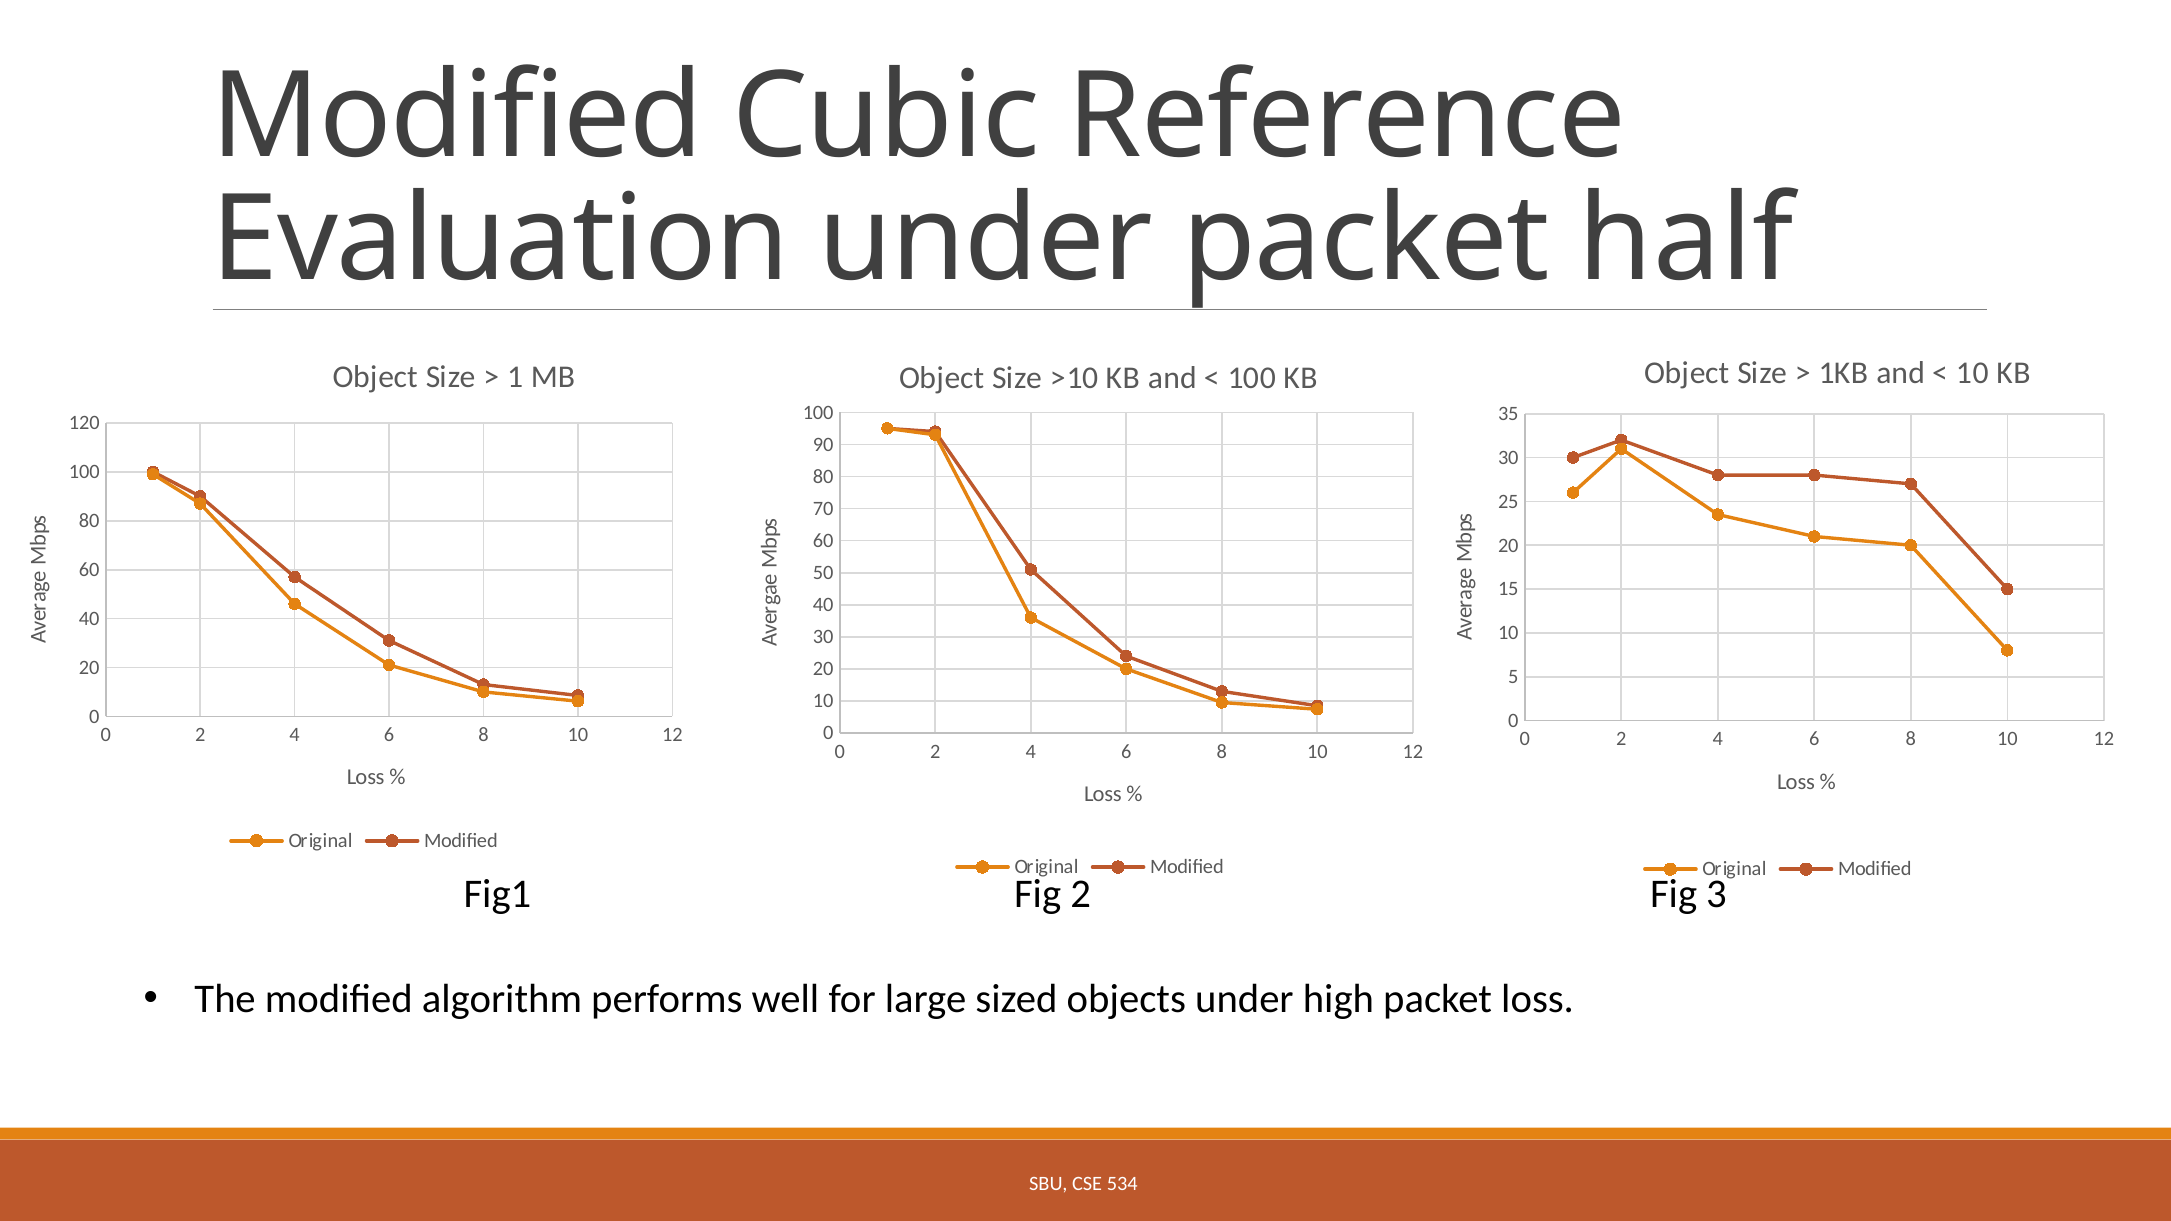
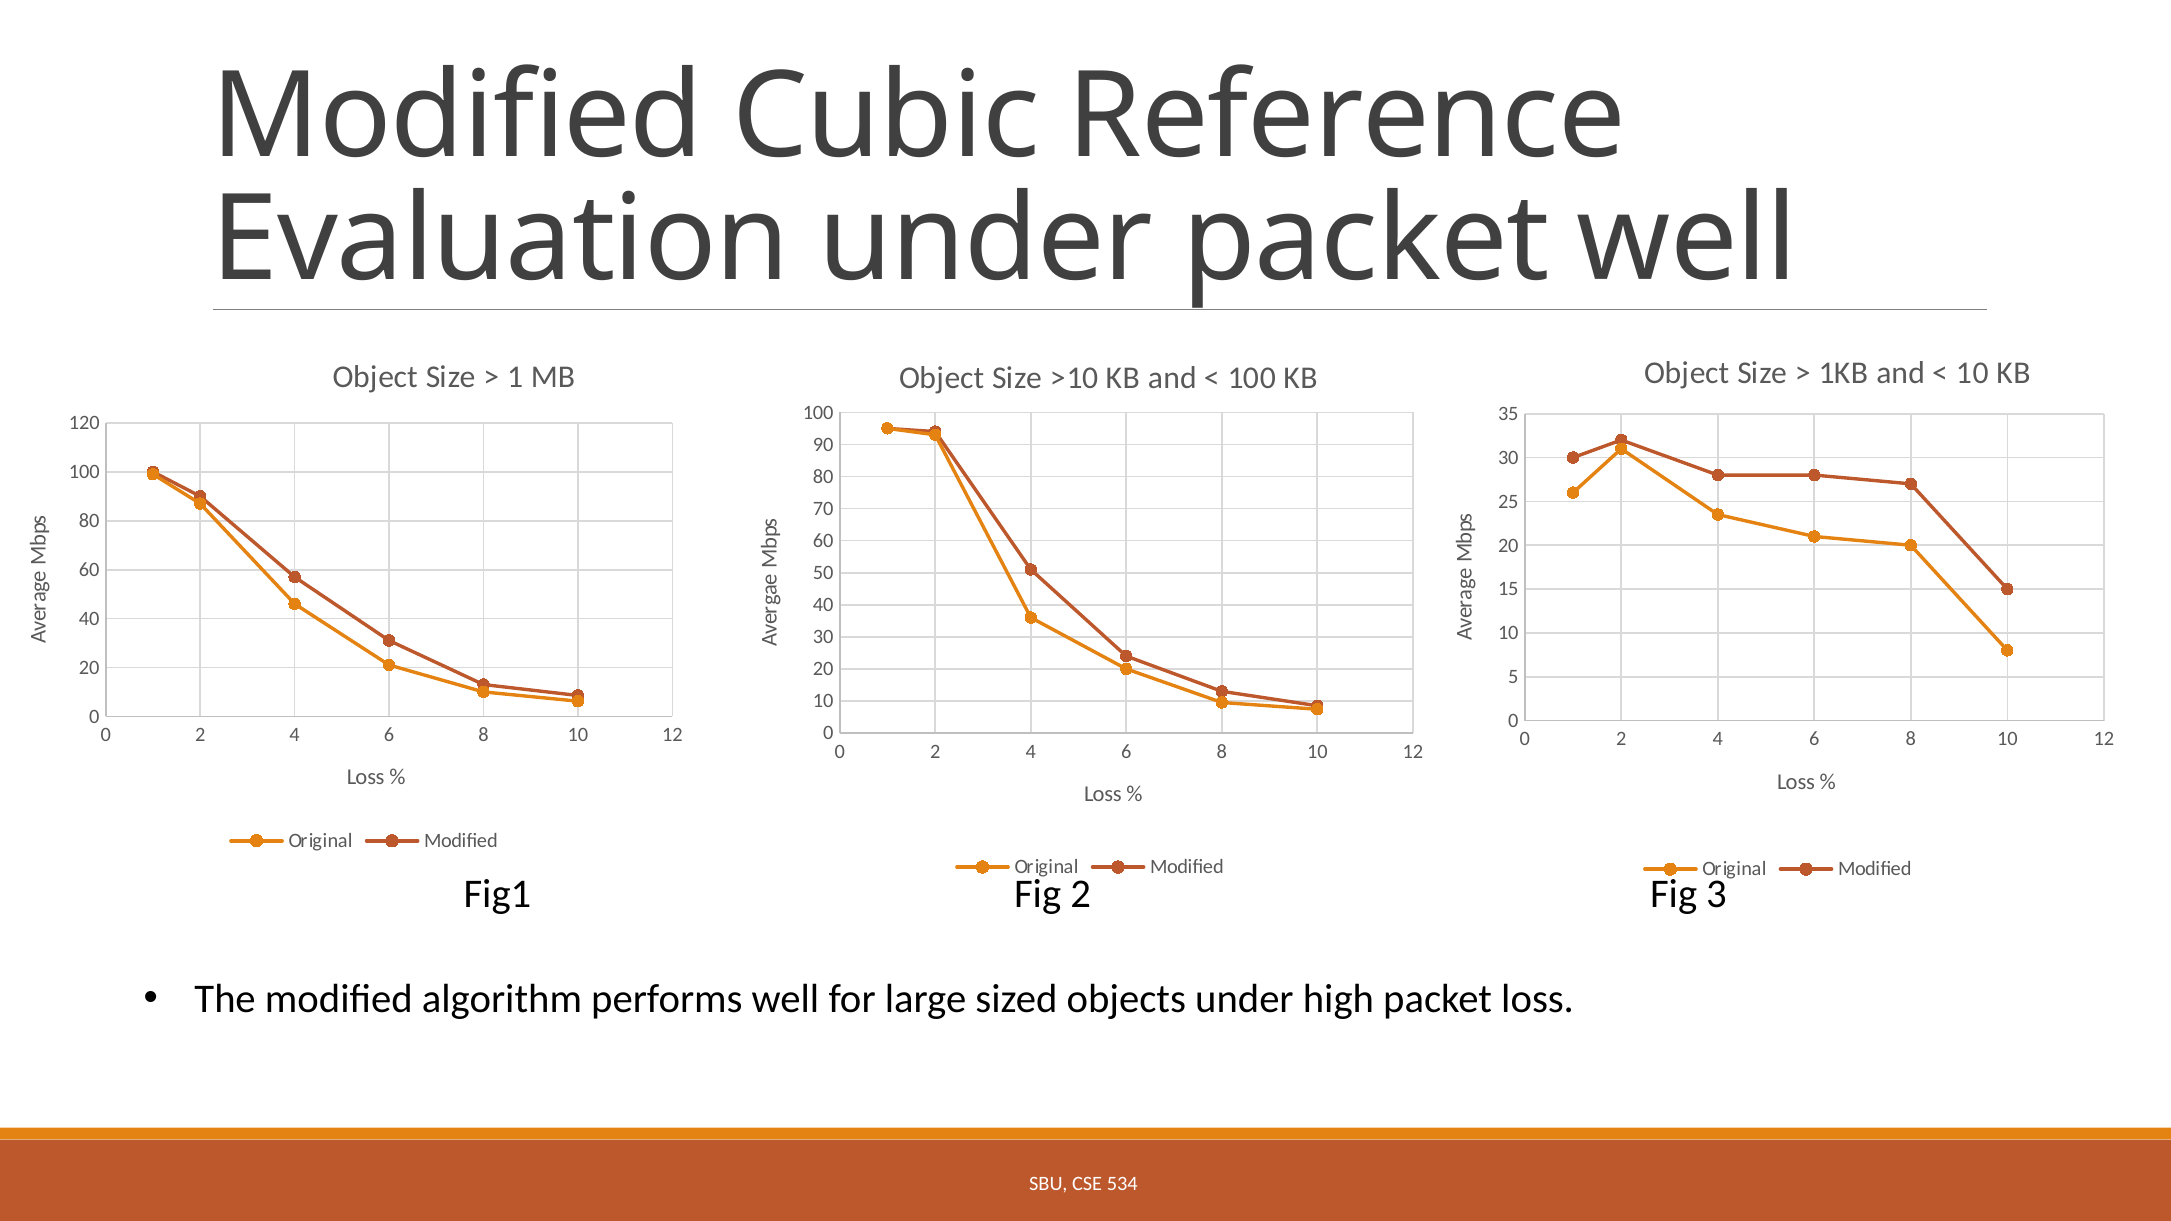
packet half: half -> well
